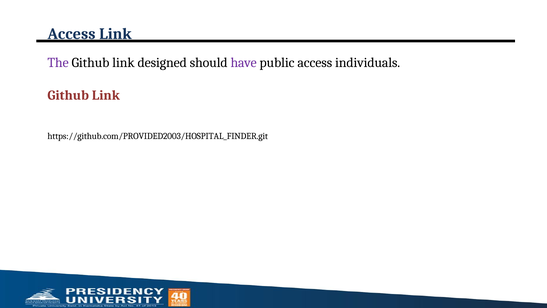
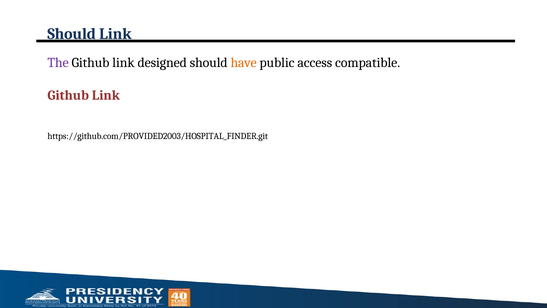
Access at (71, 34): Access -> Should
have colour: purple -> orange
individuals: individuals -> compatible
